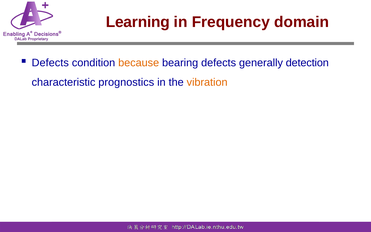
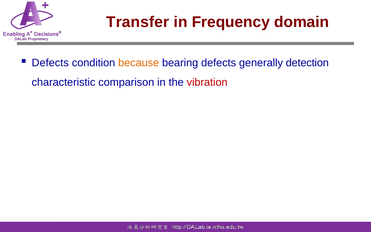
Learning: Learning -> Transfer
prognostics: prognostics -> comparison
vibration colour: orange -> red
